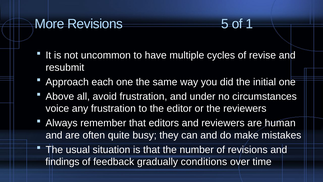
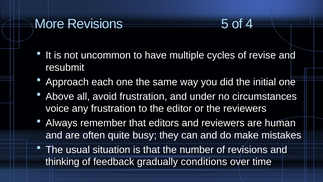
1: 1 -> 4
findings: findings -> thinking
